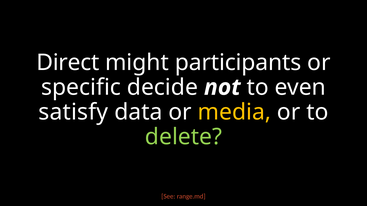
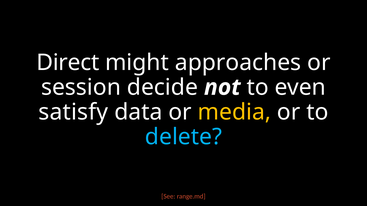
participants: participants -> approaches
specific: specific -> session
delete colour: light green -> light blue
